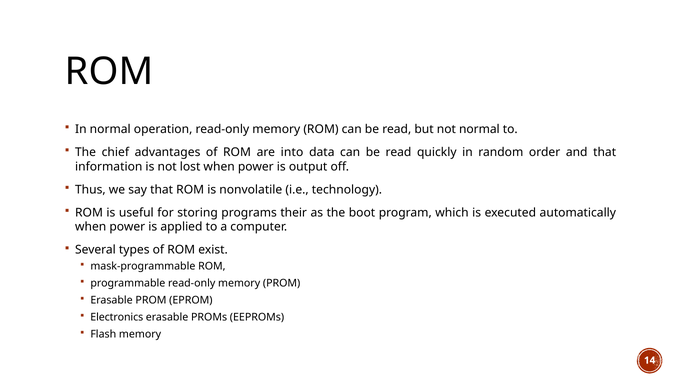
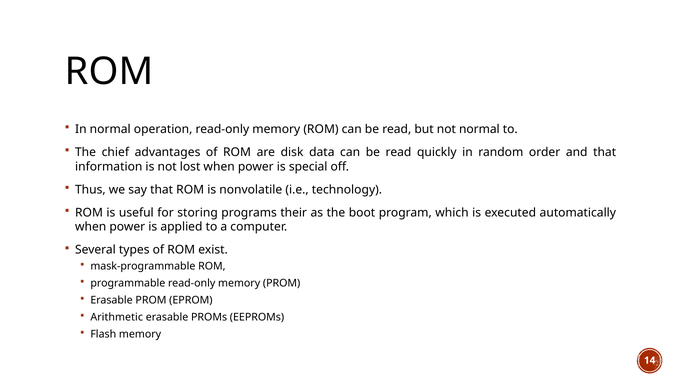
into: into -> disk
output: output -> special
Electronics: Electronics -> Arithmetic
